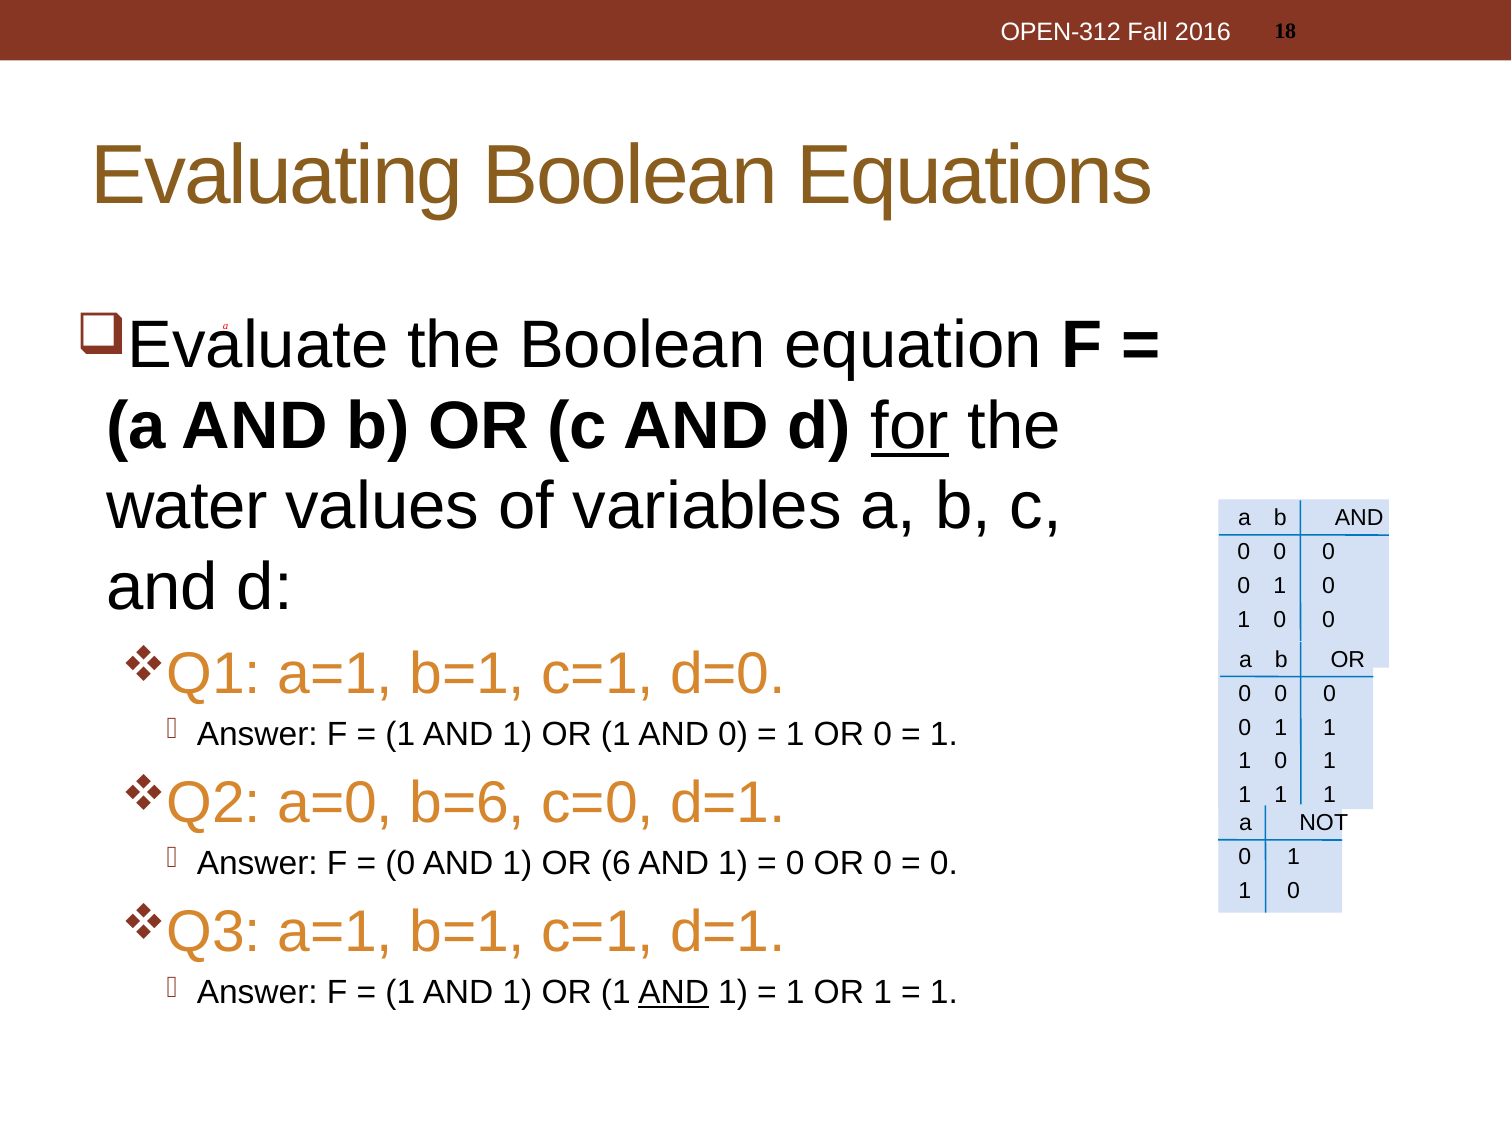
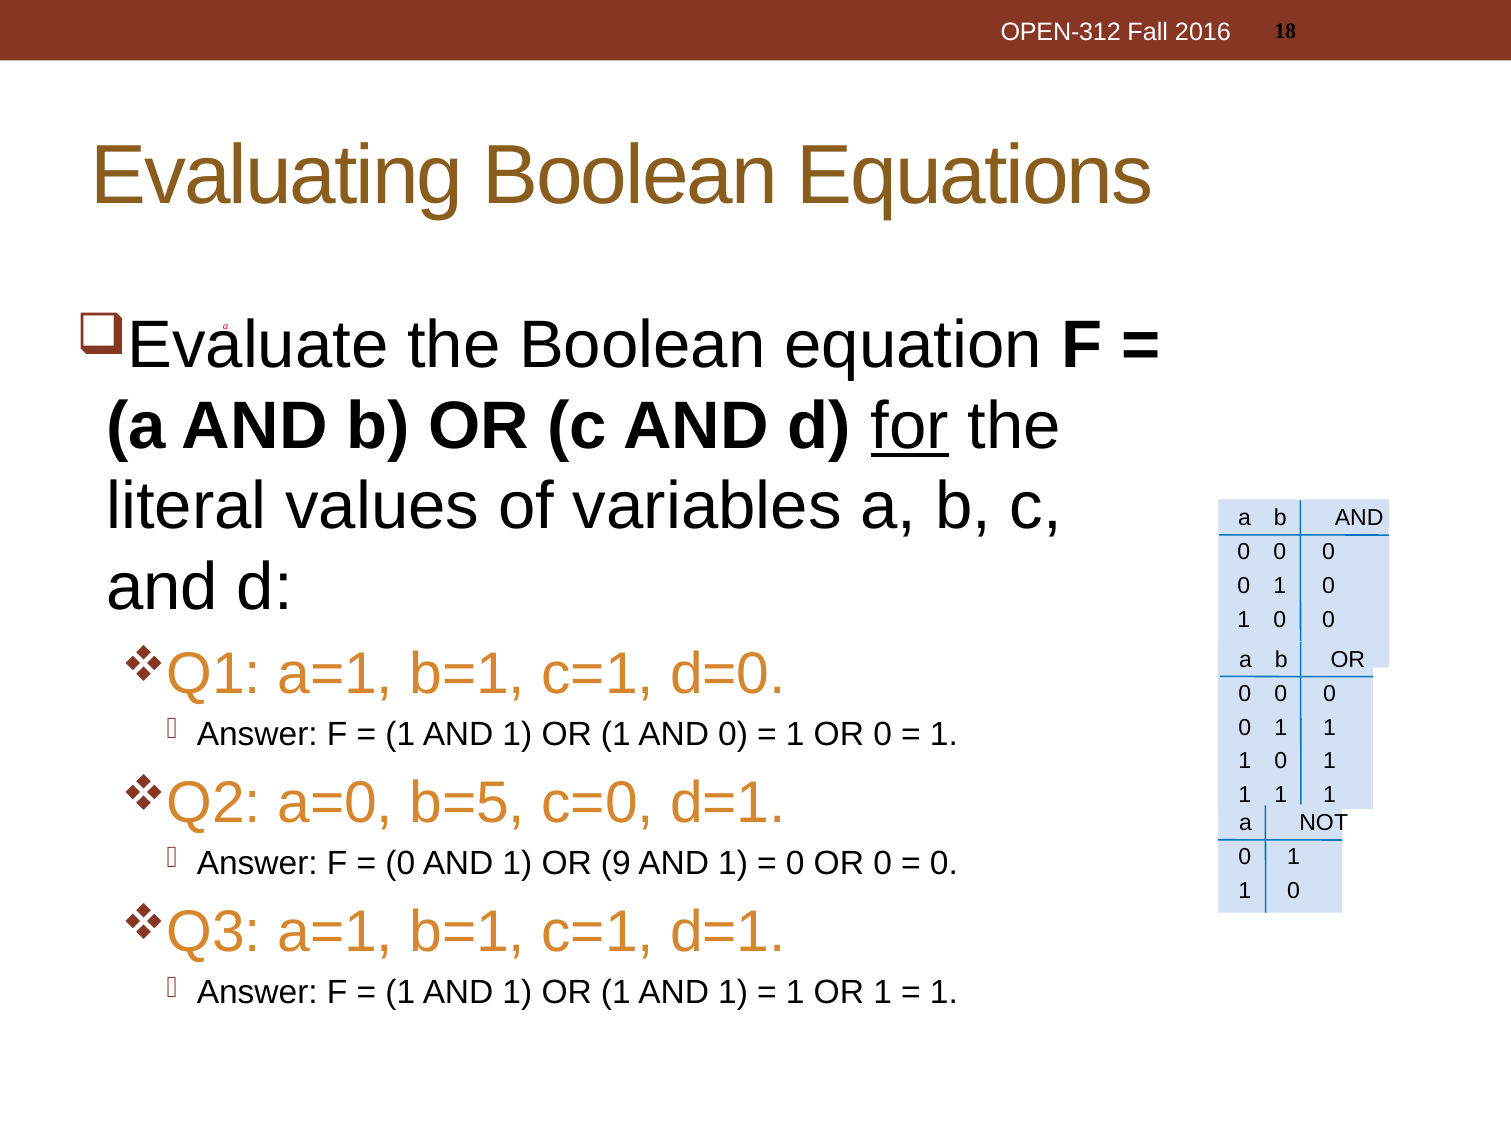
water: water -> literal
b=6: b=6 -> b=5
6: 6 -> 9
AND at (674, 992) underline: present -> none
